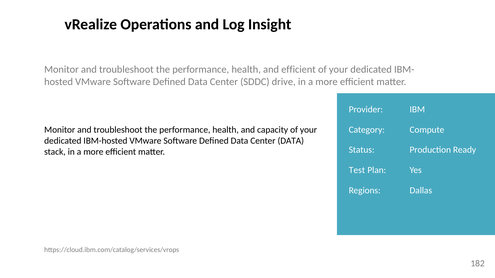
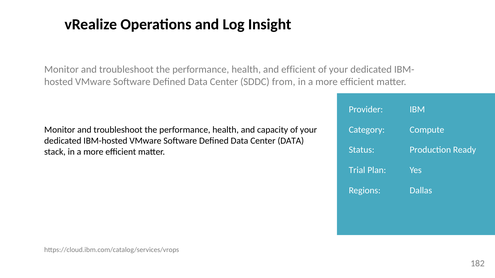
drive: drive -> from
Test: Test -> Trial
